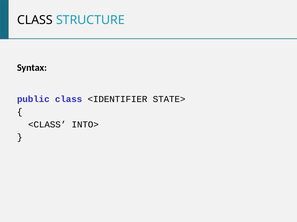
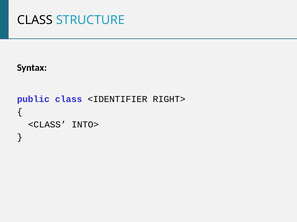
STATE>: STATE> -> RIGHT>
